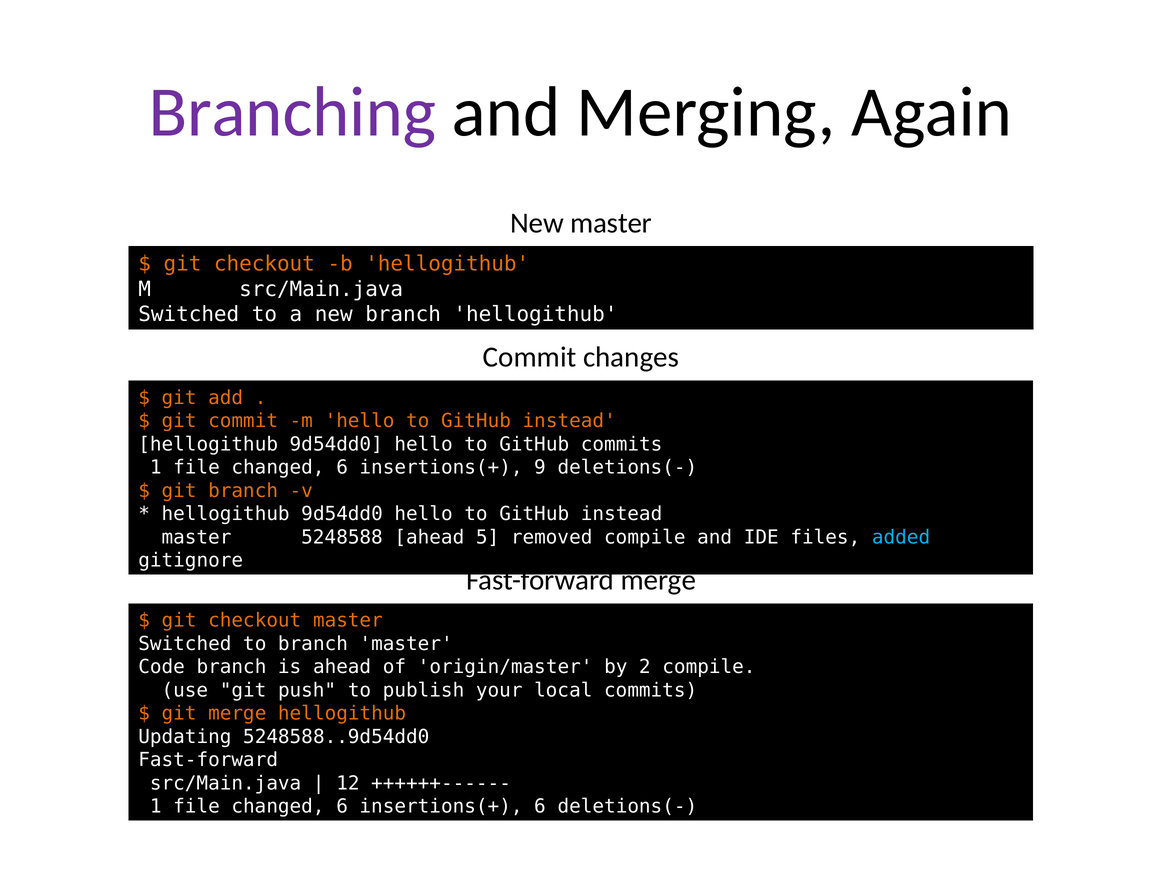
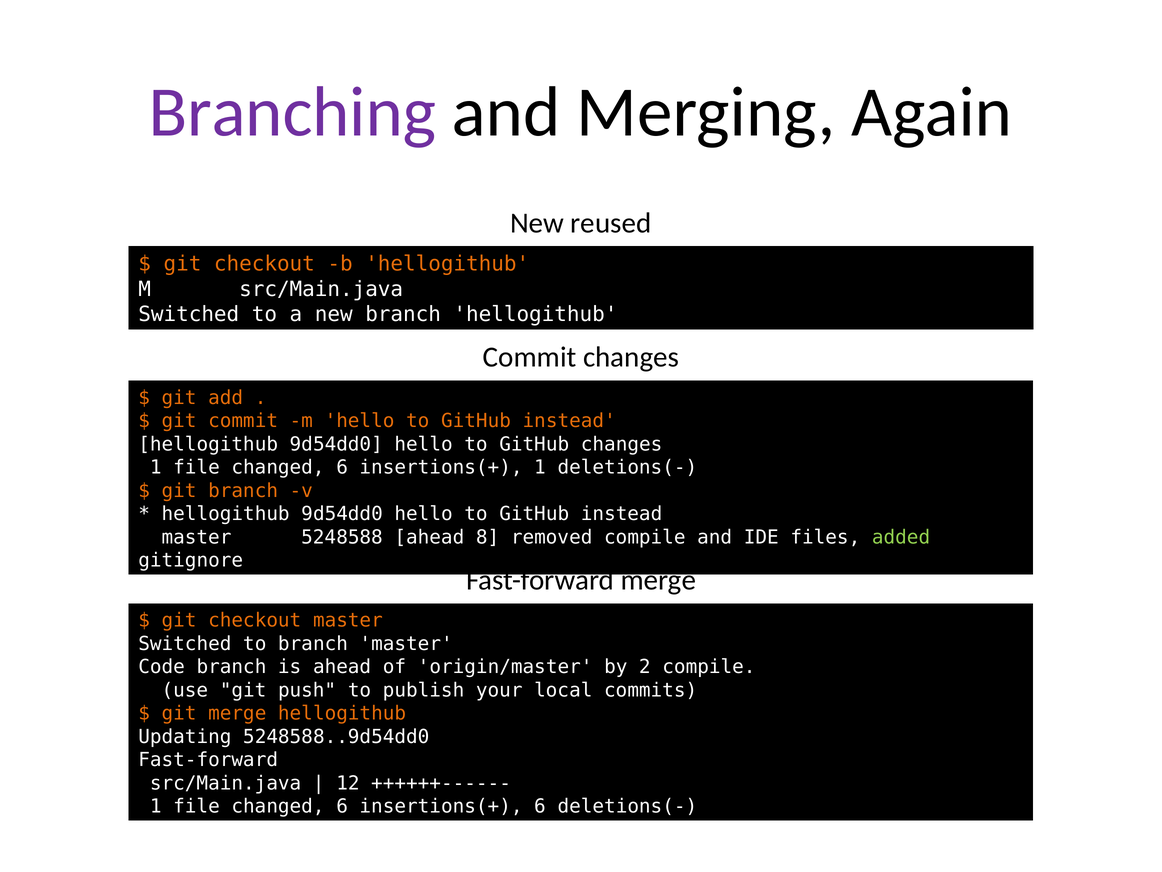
New master: master -> reused
GitHub commits: commits -> changes
insertions(+ 9: 9 -> 1
5: 5 -> 8
added colour: light blue -> light green
